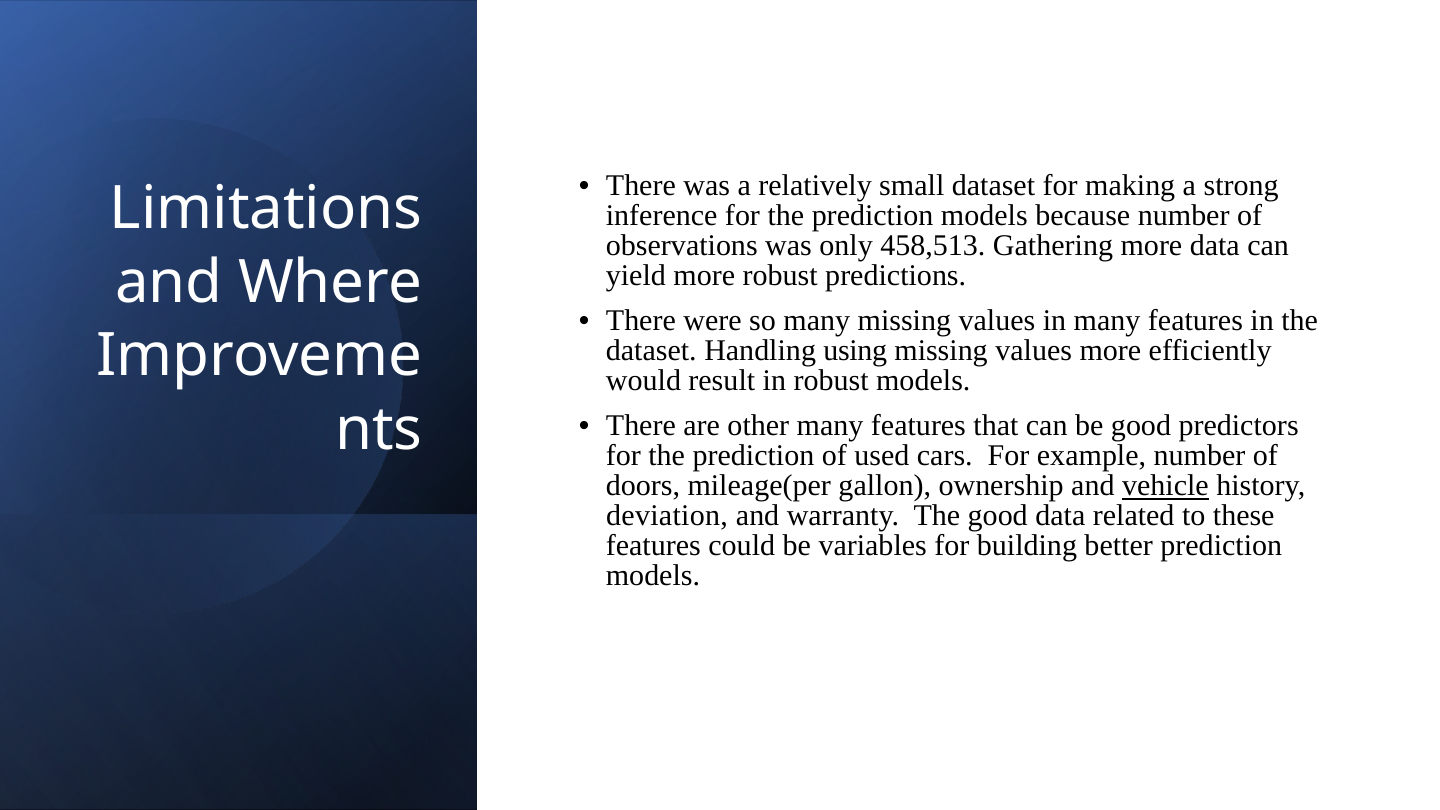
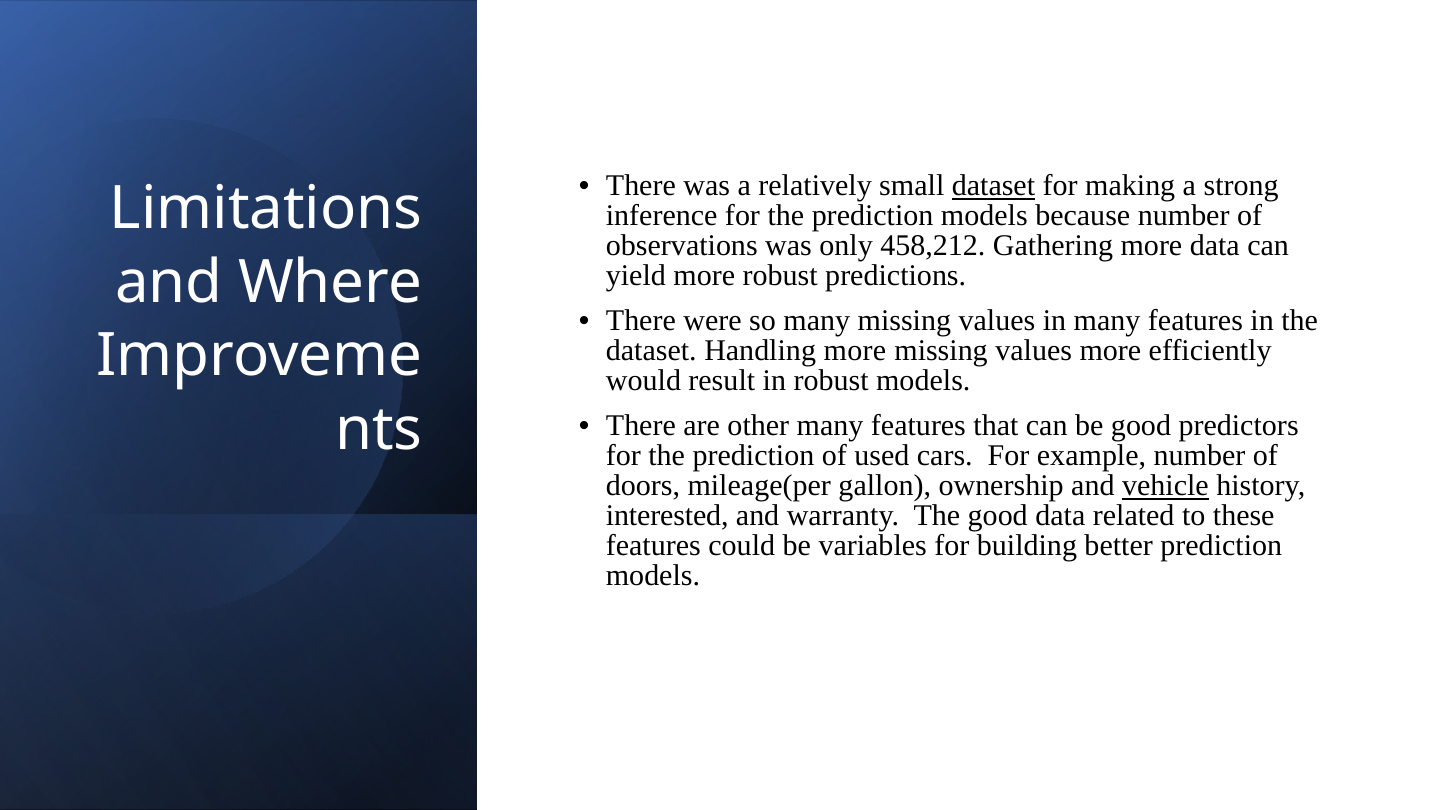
dataset at (993, 186) underline: none -> present
458,513: 458,513 -> 458,212
Handling using: using -> more
deviation: deviation -> interested
